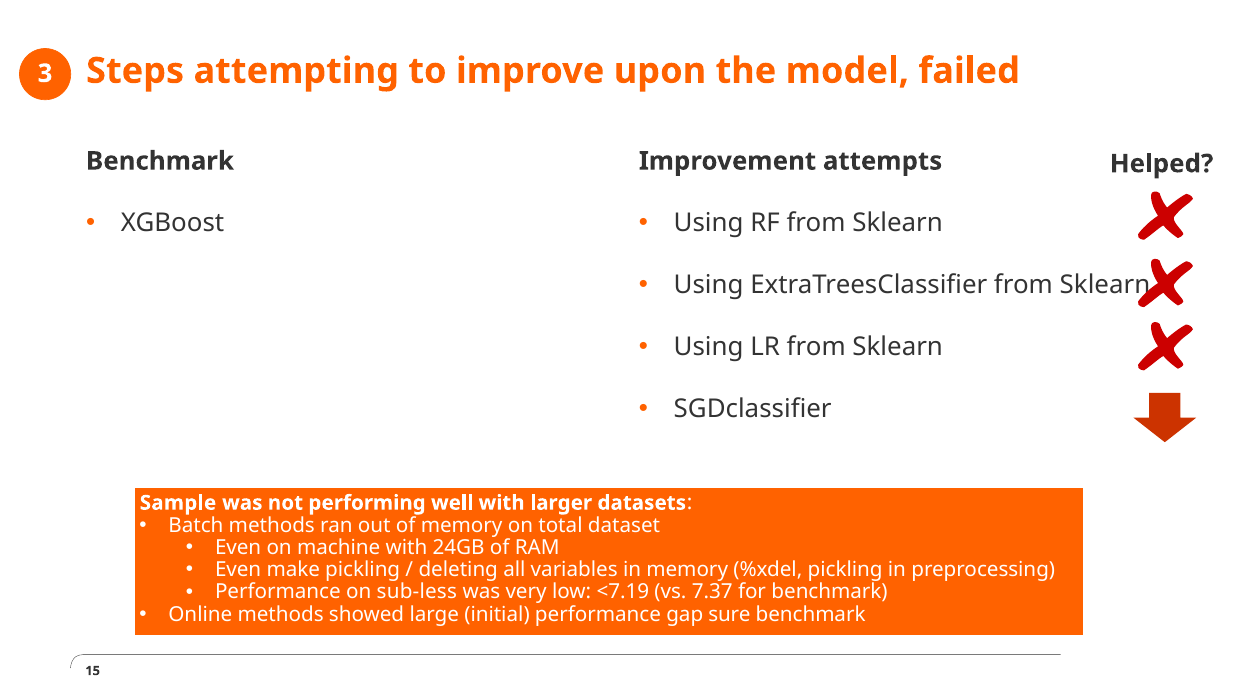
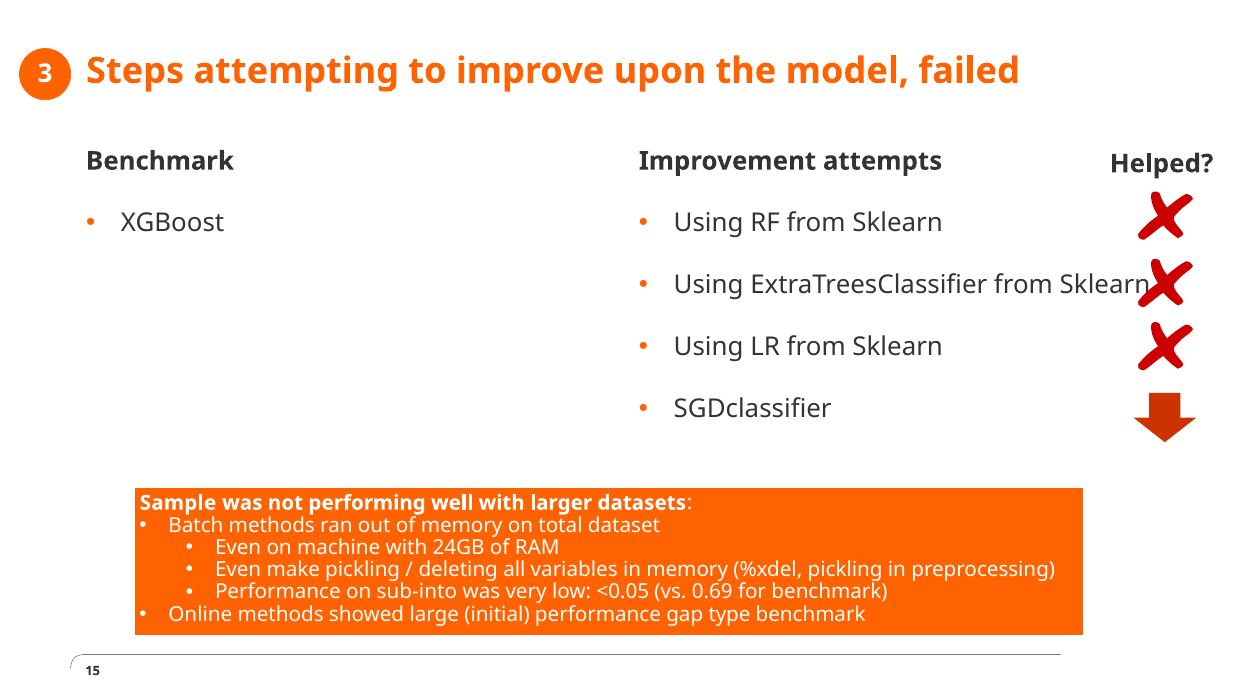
sub-less: sub-less -> sub-into
<7.19: <7.19 -> <0.05
7.37: 7.37 -> 0.69
sure: sure -> type
